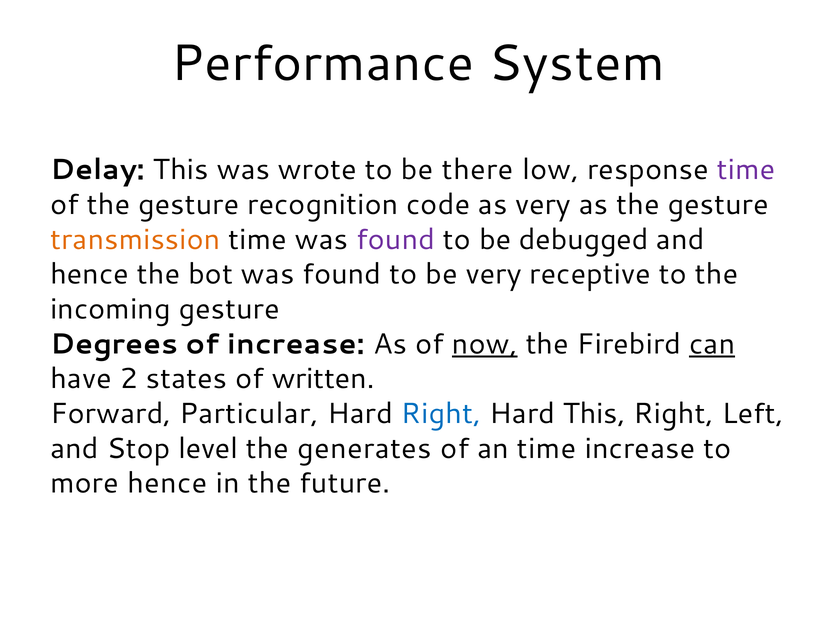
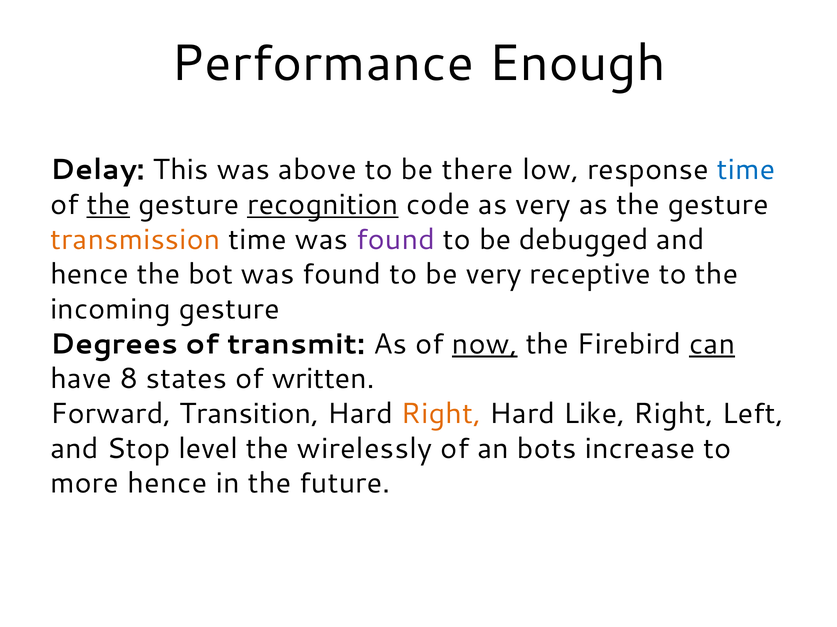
System: System -> Enough
wrote: wrote -> above
time at (746, 170) colour: purple -> blue
the at (108, 205) underline: none -> present
recognition underline: none -> present
of increase: increase -> transmit
2: 2 -> 8
Particular: Particular -> Transition
Right at (441, 414) colour: blue -> orange
Hard This: This -> Like
generates: generates -> wirelessly
an time: time -> bots
